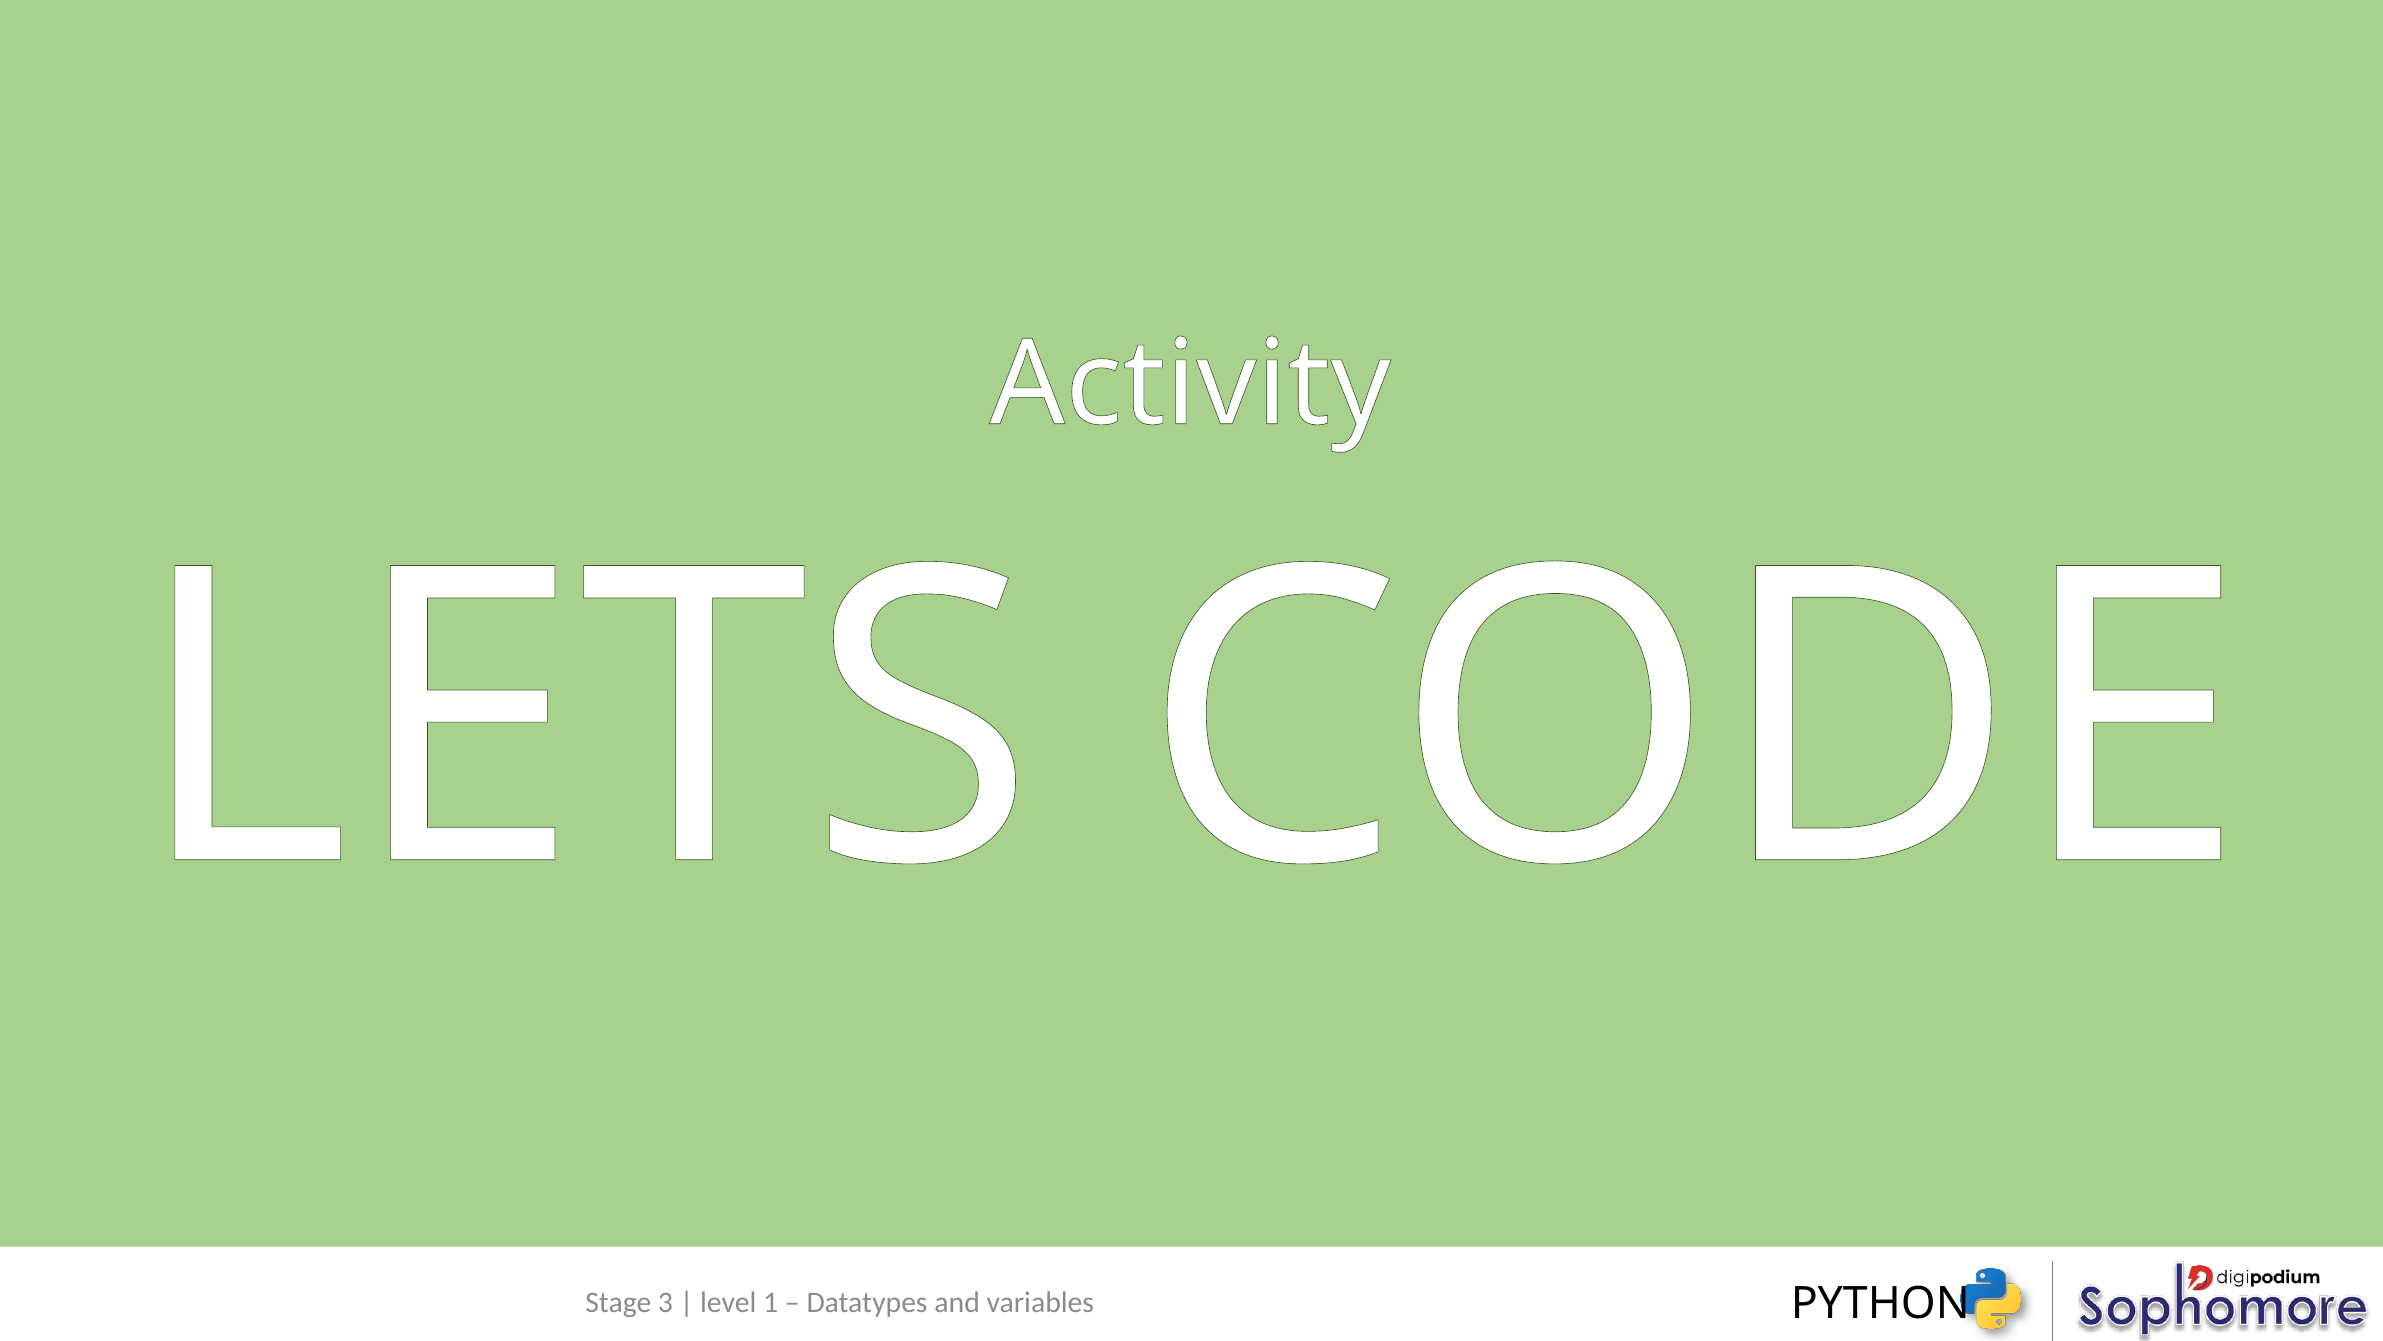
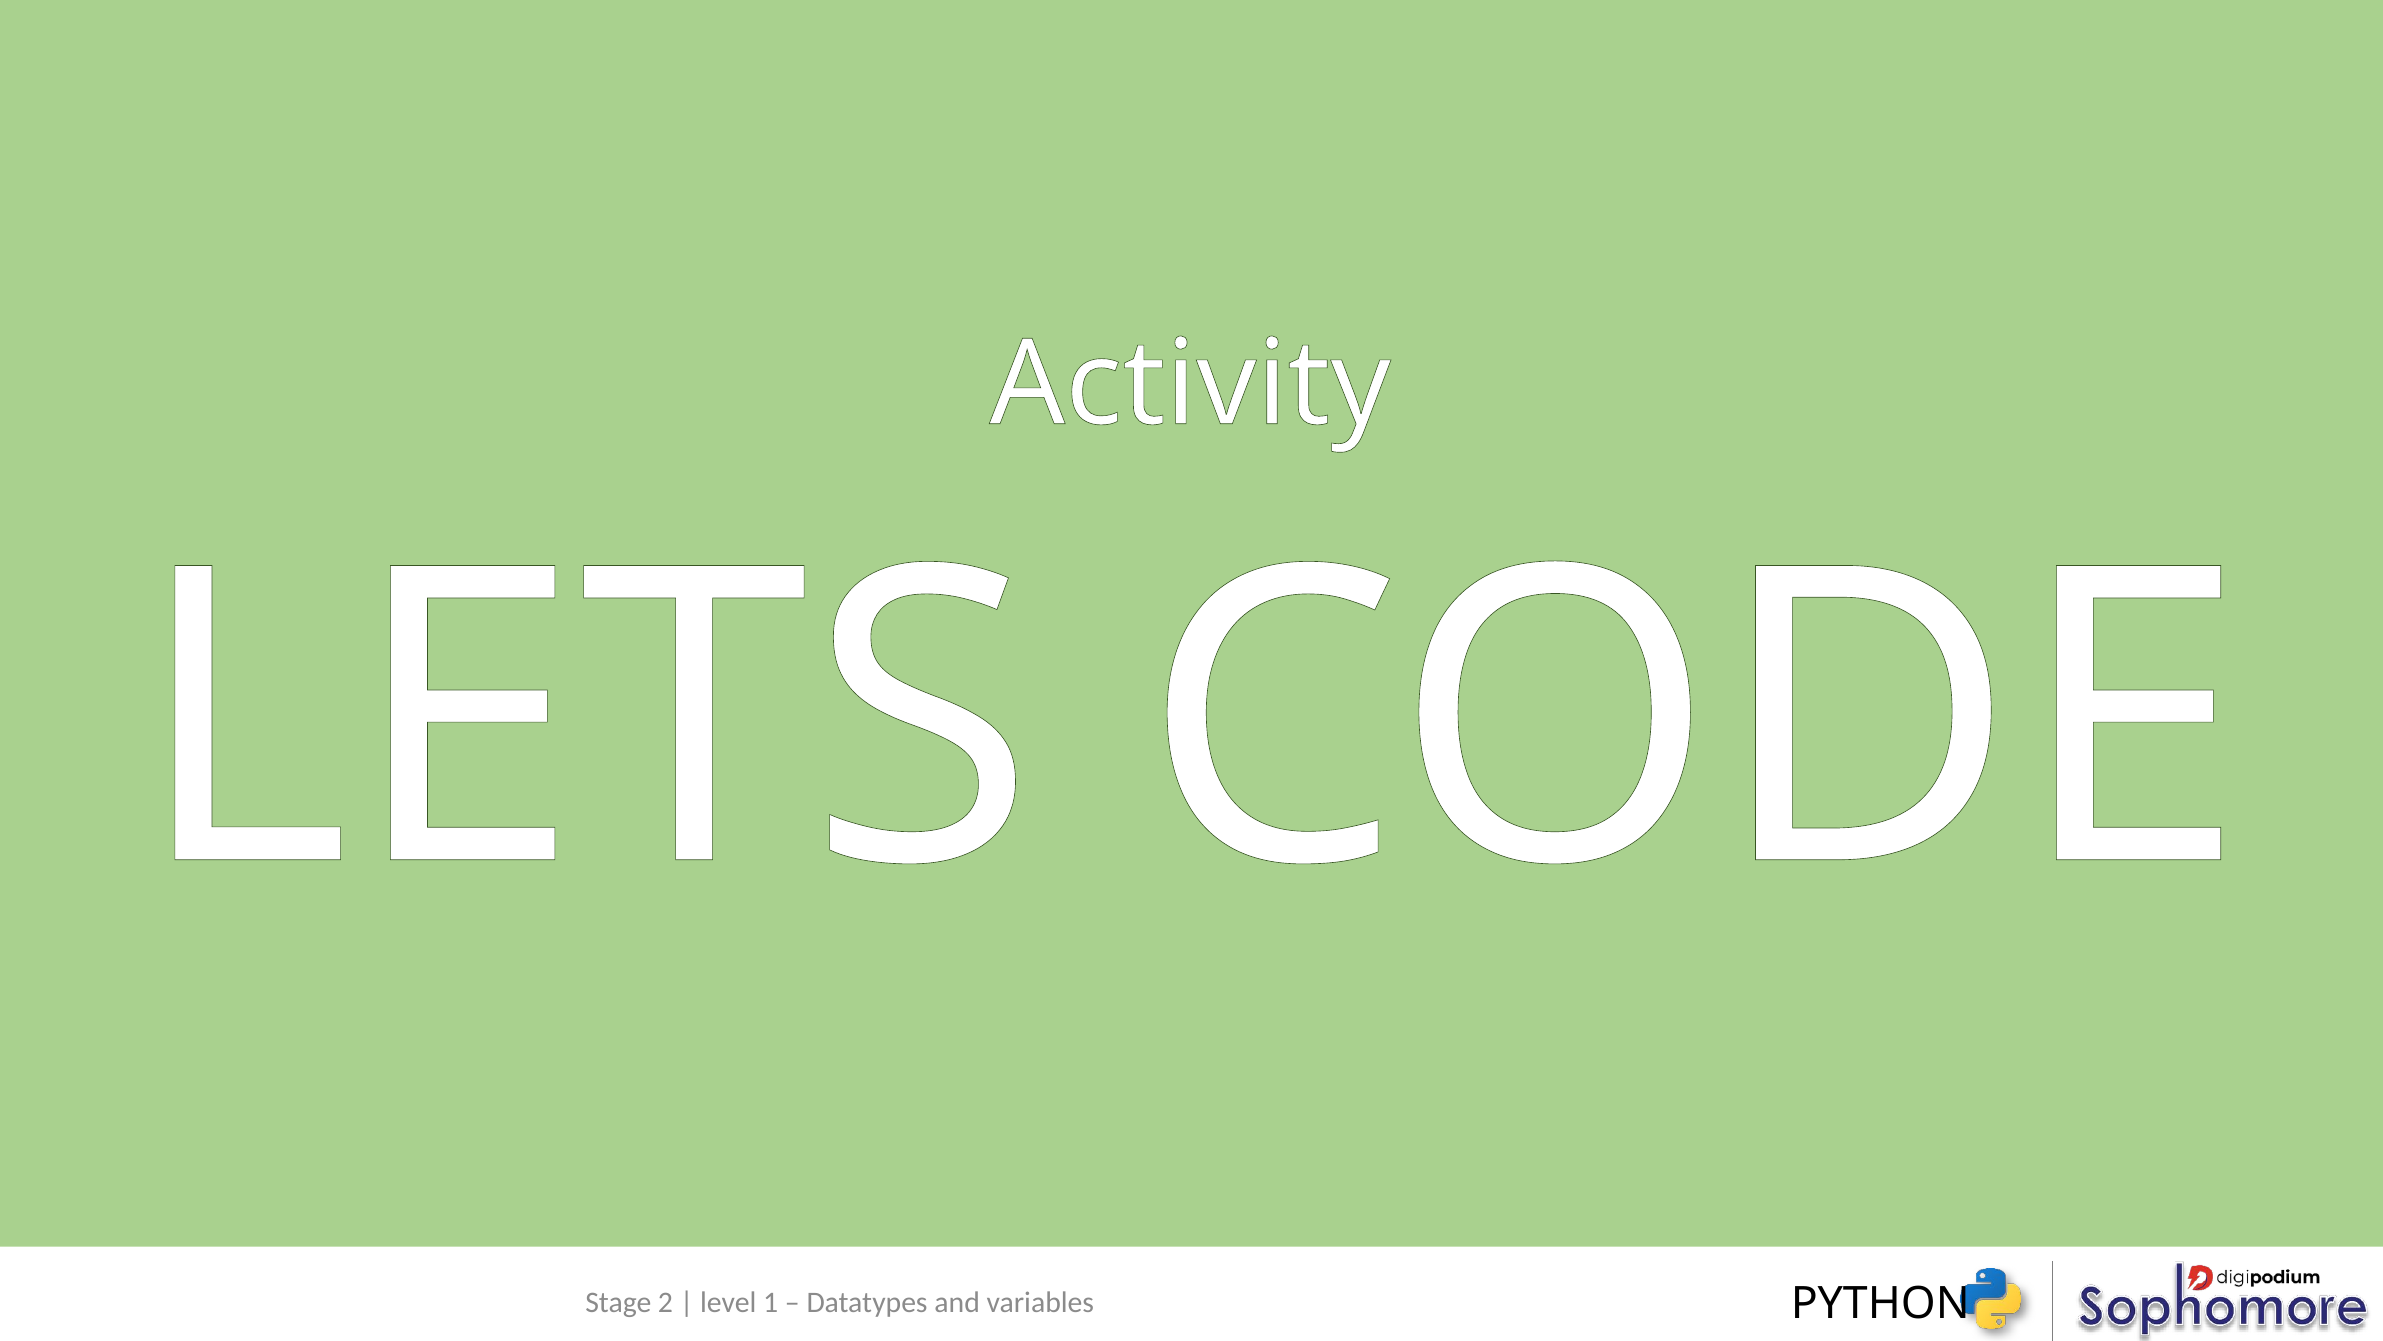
3: 3 -> 2
